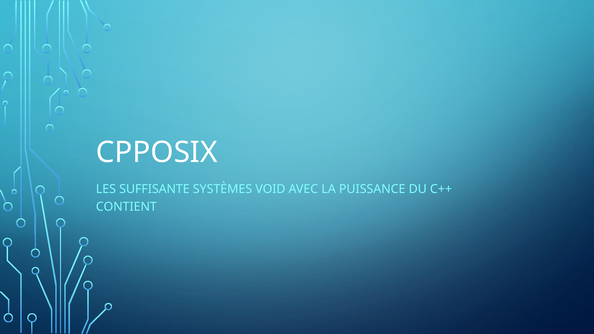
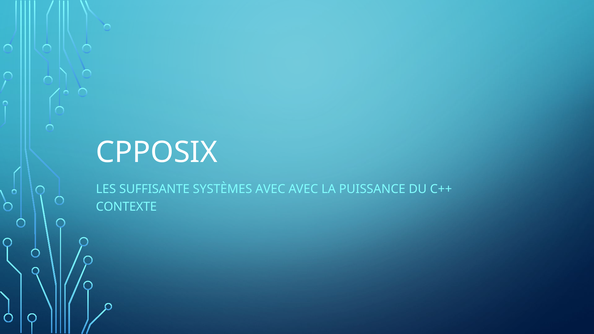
SYSTÈMES VOID: VOID -> AVEC
CONTIENT: CONTIENT -> CONTEXTE
